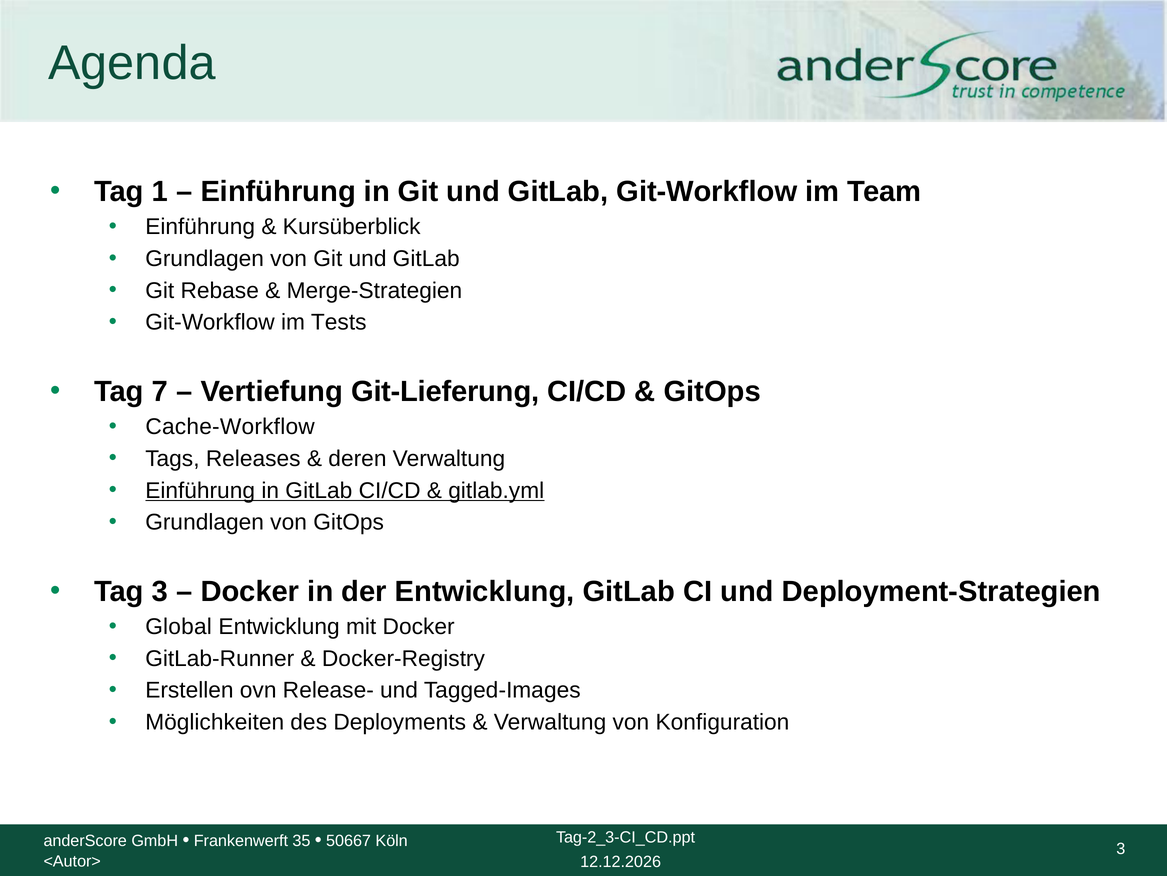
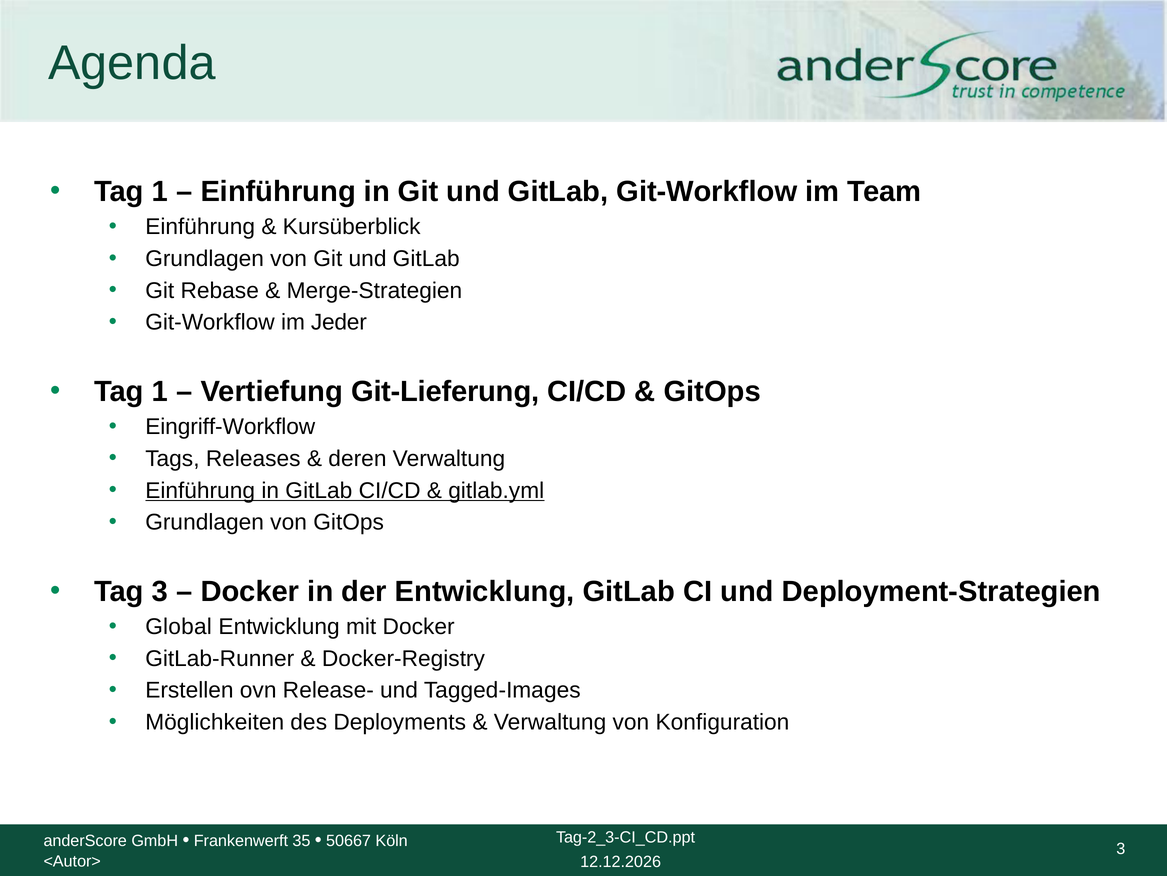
Tests: Tests -> Jeder
7 at (160, 391): 7 -> 1
Cache-Workflow: Cache-Workflow -> Eingriff-Workflow
